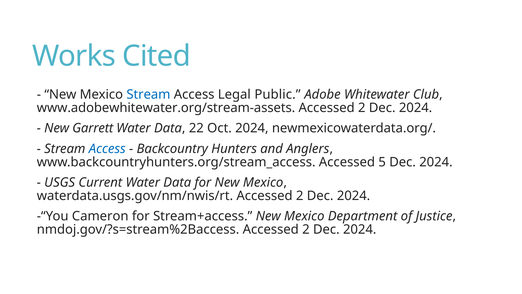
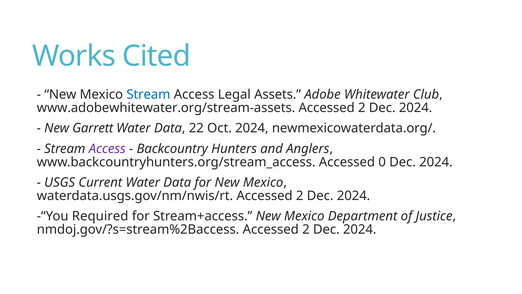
Public: Public -> Assets
Access at (107, 149) colour: blue -> purple
5: 5 -> 0
Cameron: Cameron -> Required
